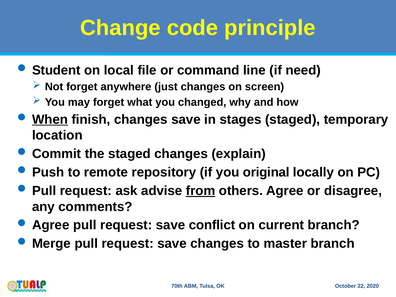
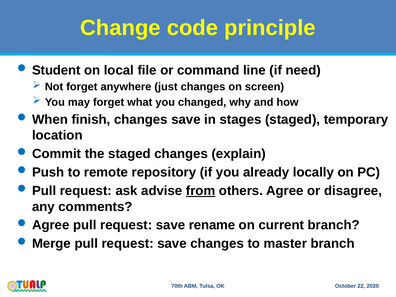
When underline: present -> none
original: original -> already
conflict: conflict -> rename
